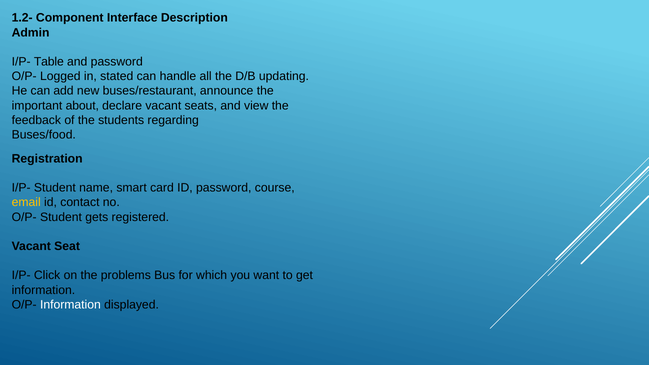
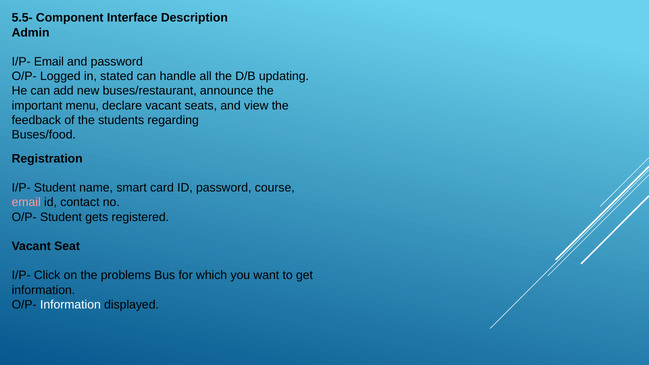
1.2-: 1.2- -> 5.5-
I/P- Table: Table -> Email
about: about -> menu
email at (26, 203) colour: yellow -> pink
